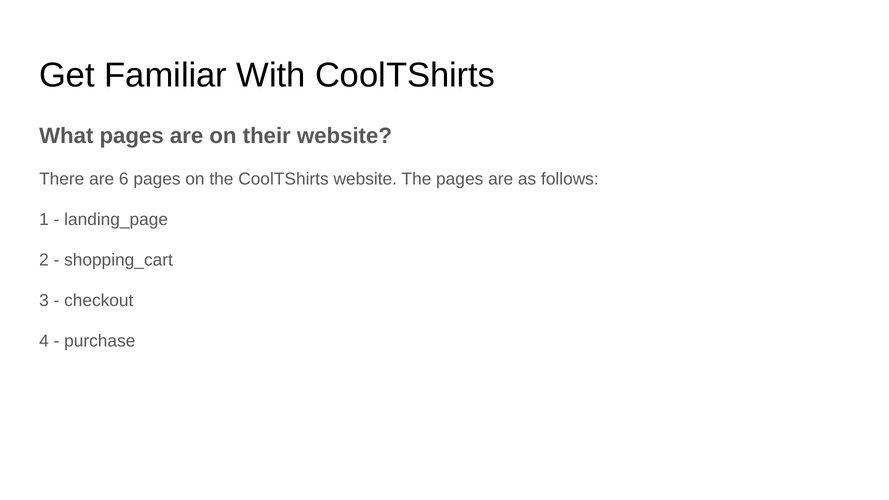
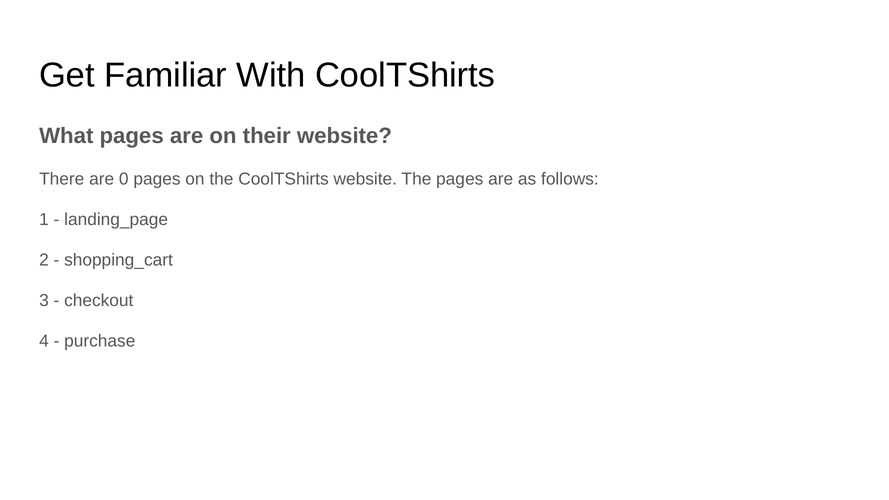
6: 6 -> 0
